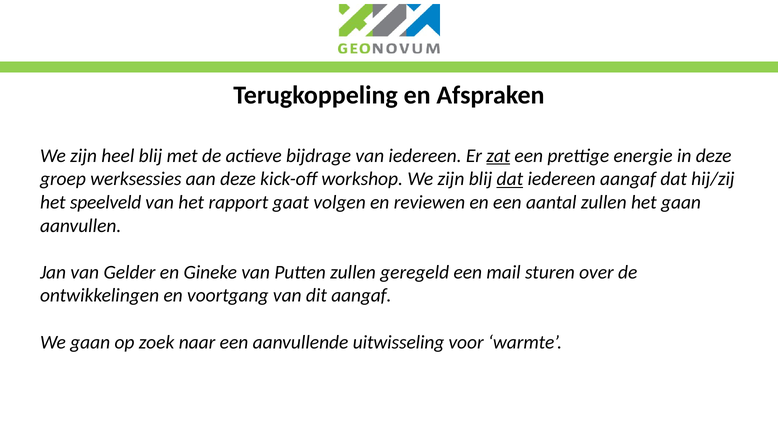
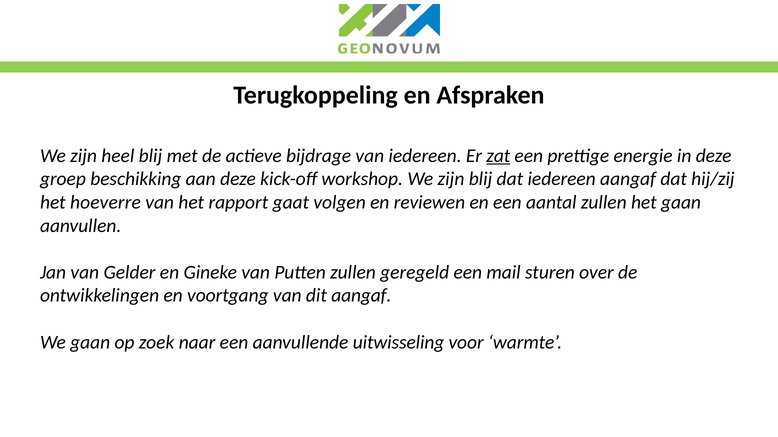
werksessies: werksessies -> beschikking
dat at (510, 179) underline: present -> none
speelveld: speelveld -> hoeverre
